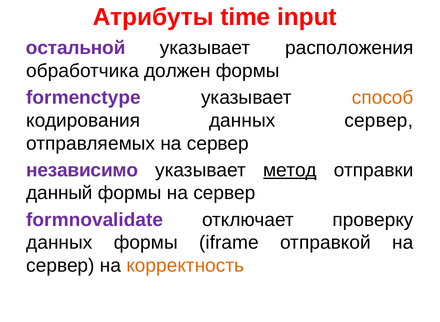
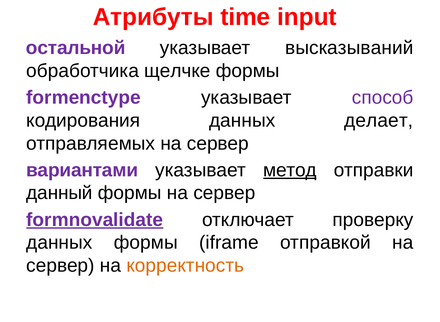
расположения: расположения -> высказываний
должен: должен -> щелчке
способ colour: orange -> purple
данных сервер: сервер -> делает
независимо: независимо -> вариантами
formnovalidate underline: none -> present
